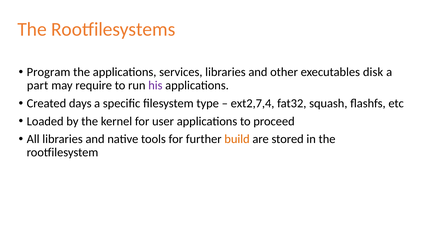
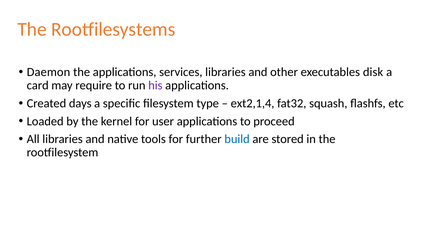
Program: Program -> Daemon
part: part -> card
ext2,7,4: ext2,7,4 -> ext2,1,4
build colour: orange -> blue
